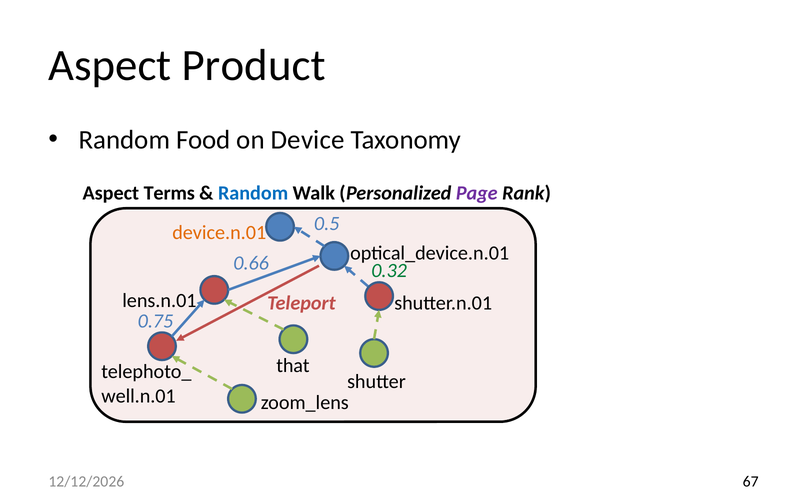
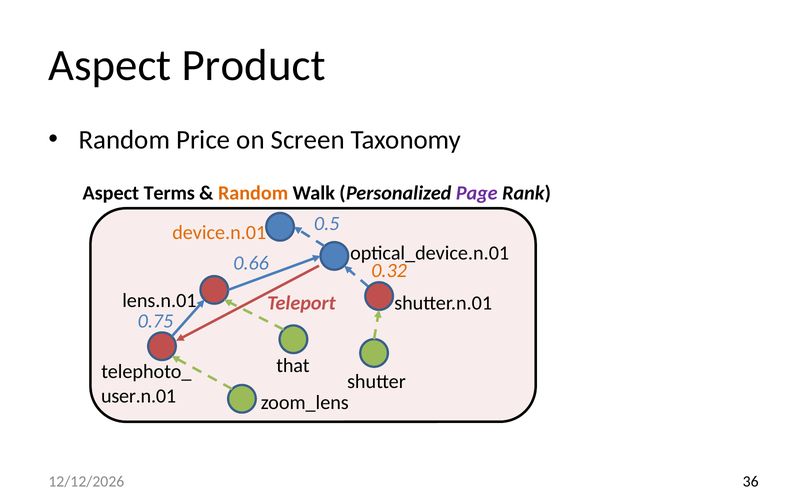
Food: Food -> Price
Device: Device -> Screen
Random at (253, 193) colour: blue -> orange
0.32 colour: green -> orange
well.n.01: well.n.01 -> user.n.01
67: 67 -> 36
